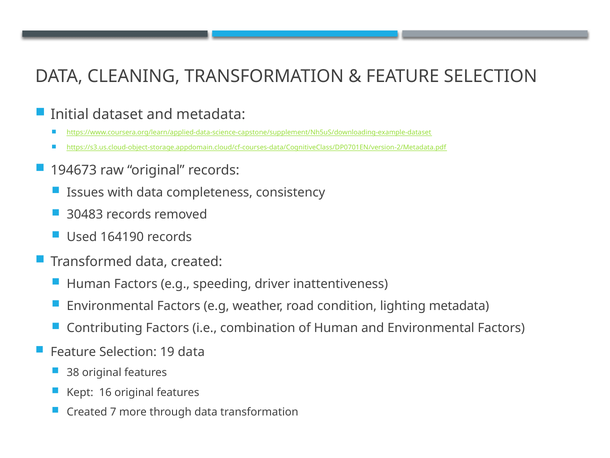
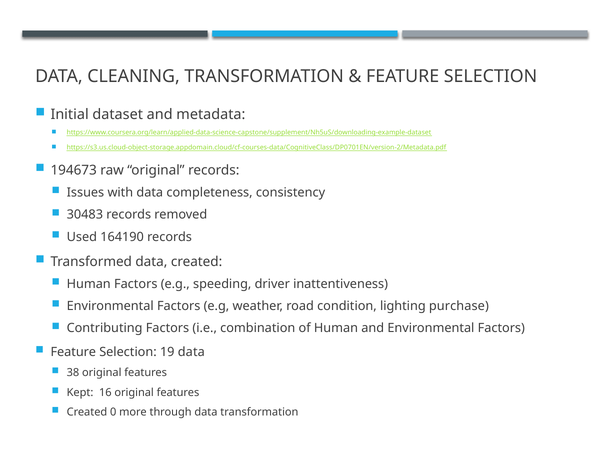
lighting metadata: metadata -> purchase
7: 7 -> 0
